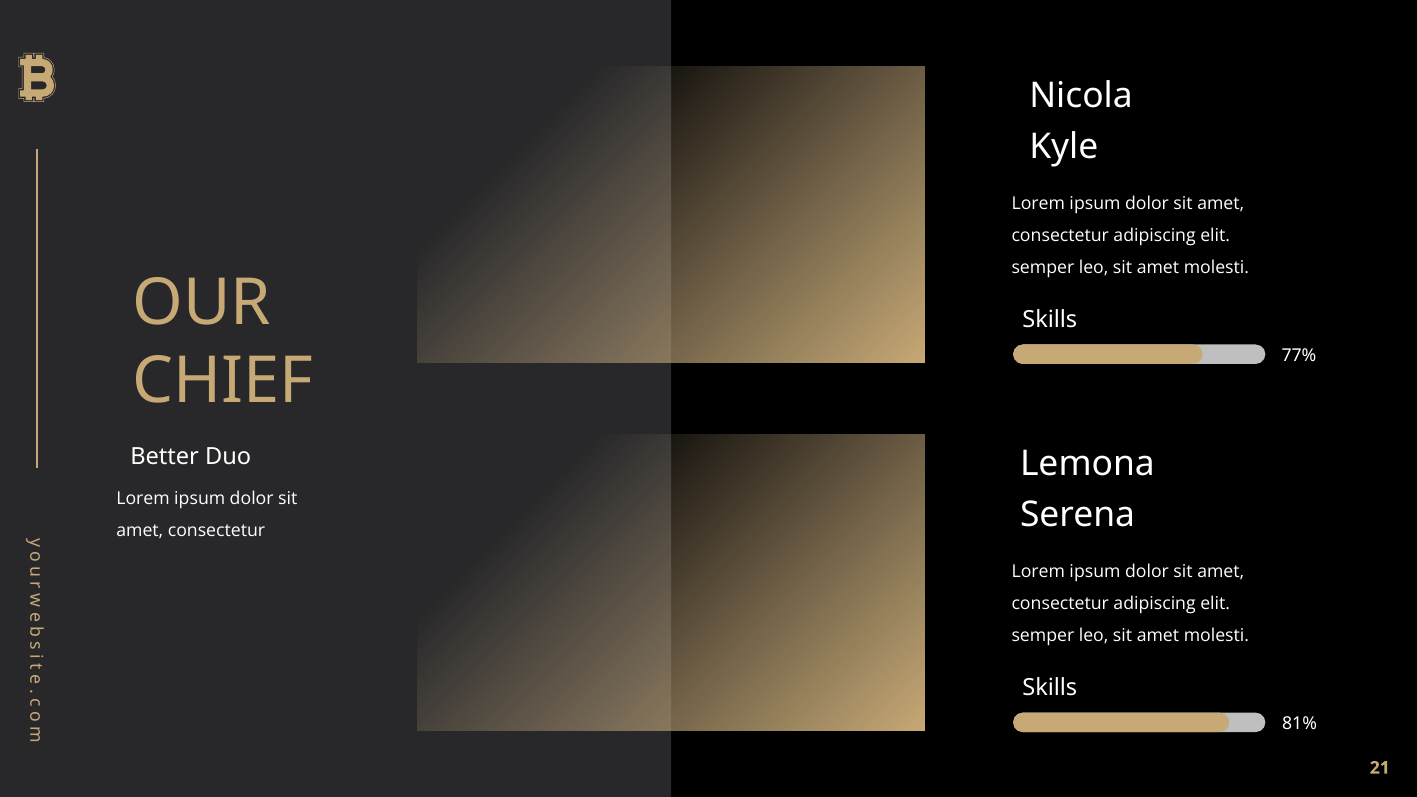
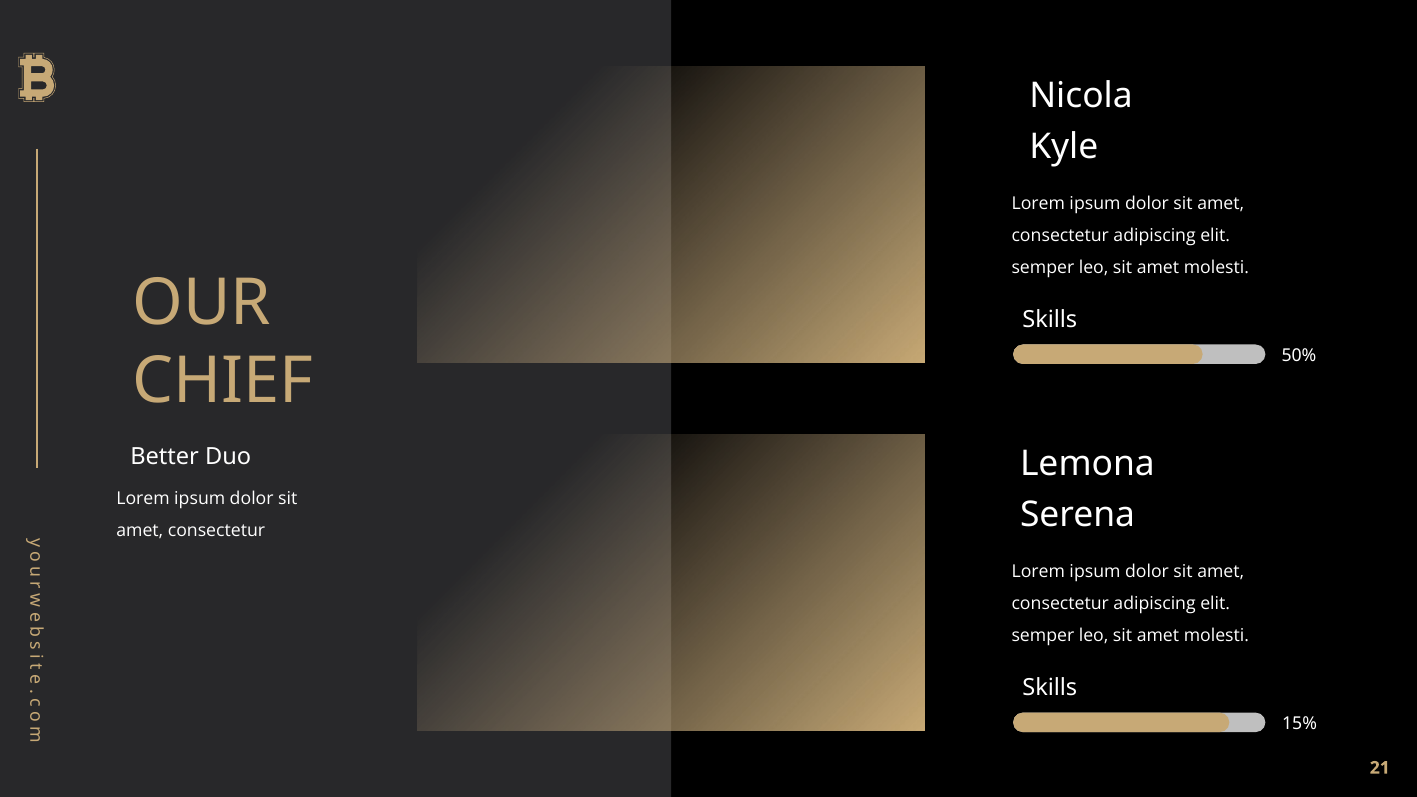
77%: 77% -> 50%
81%: 81% -> 15%
